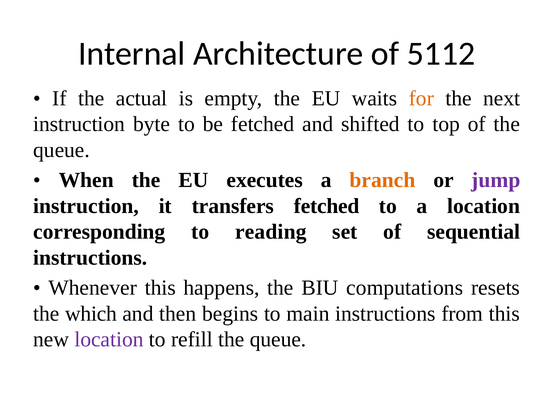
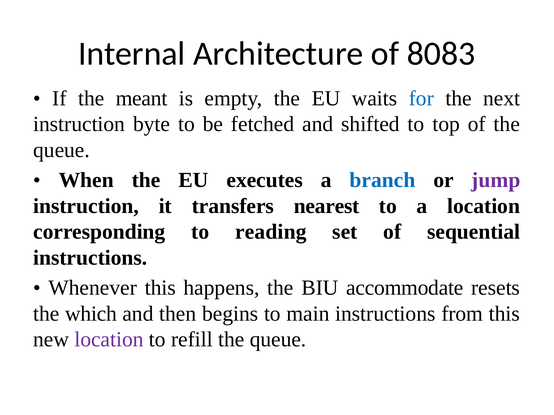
5112: 5112 -> 8083
actual: actual -> meant
for colour: orange -> blue
branch colour: orange -> blue
transfers fetched: fetched -> nearest
computations: computations -> accommodate
